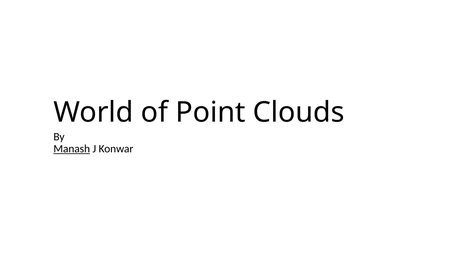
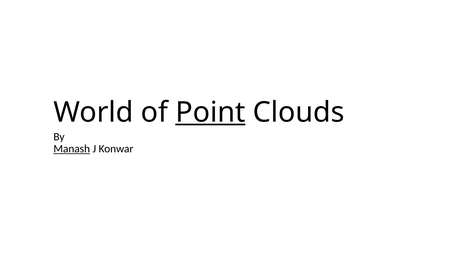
Point underline: none -> present
